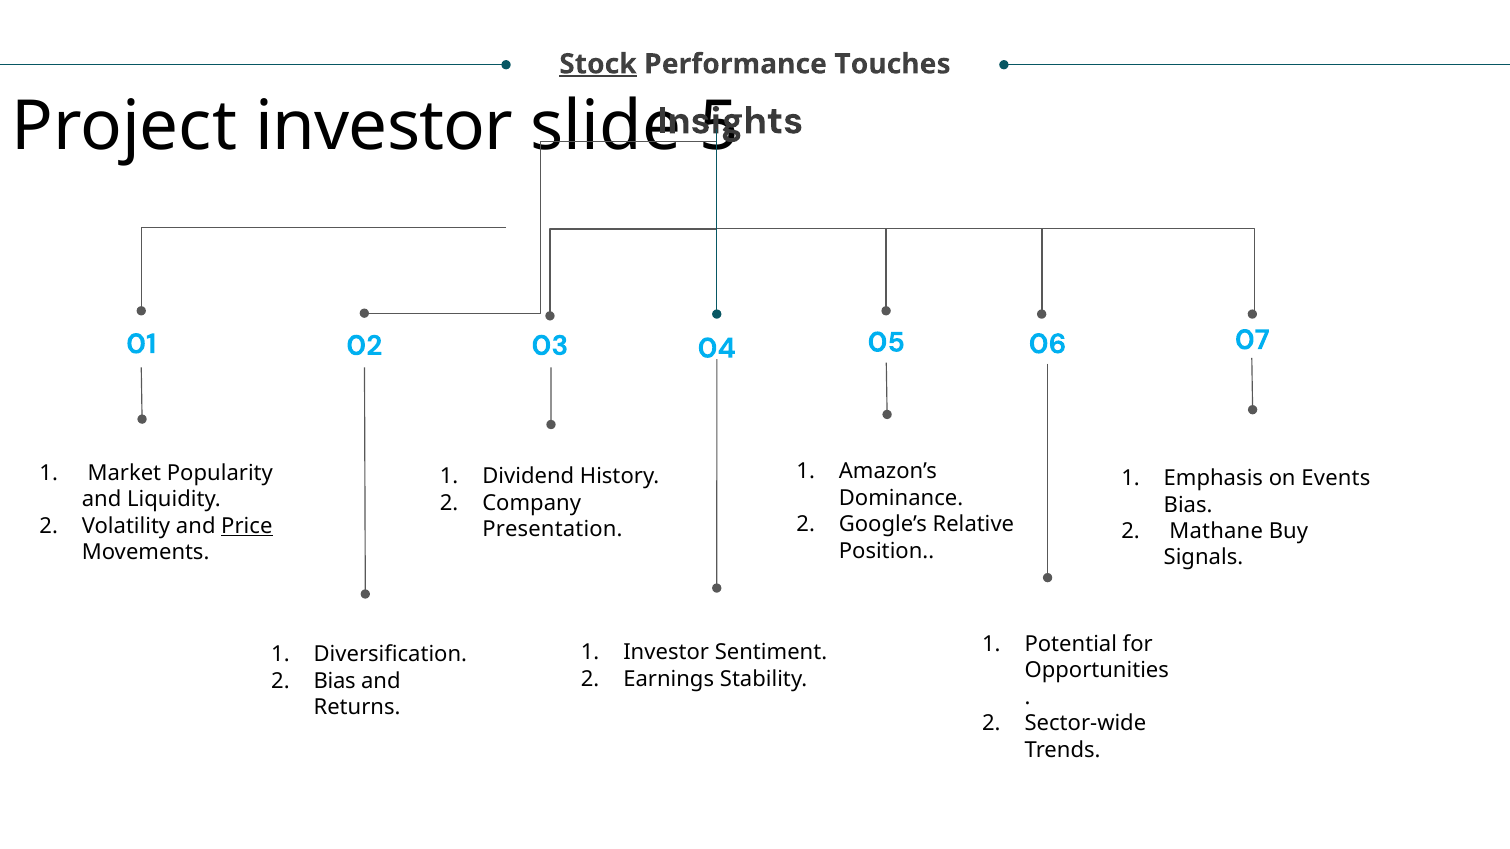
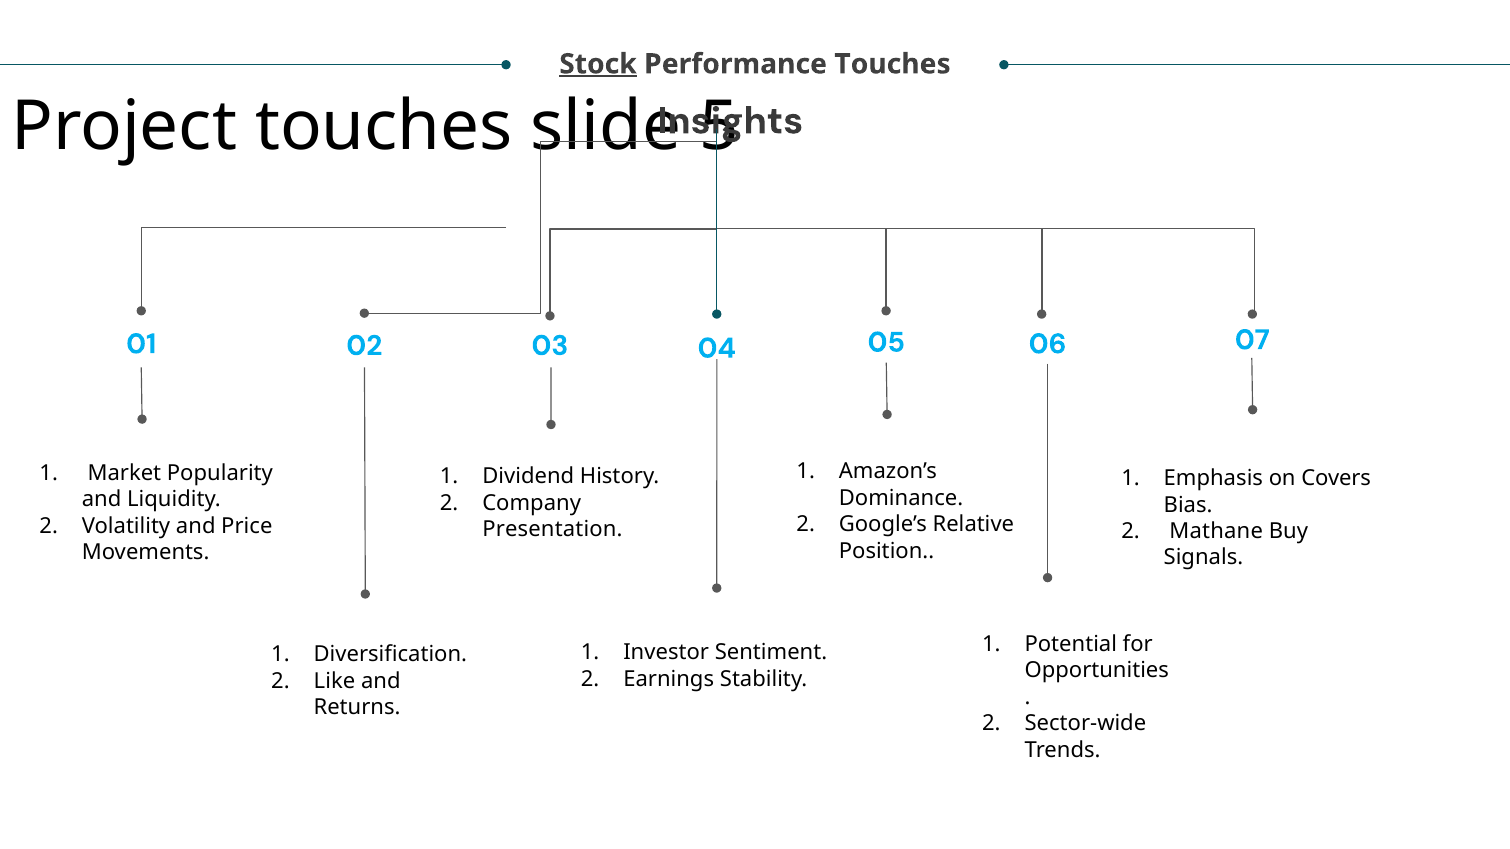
Project investor: investor -> touches
Events: Events -> Covers
Price underline: present -> none
Bias at (335, 681): Bias -> Like
